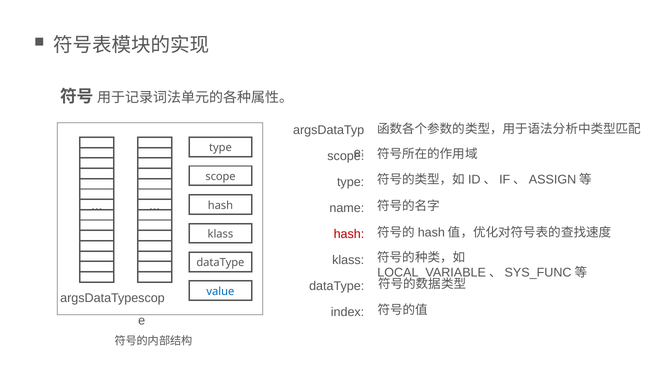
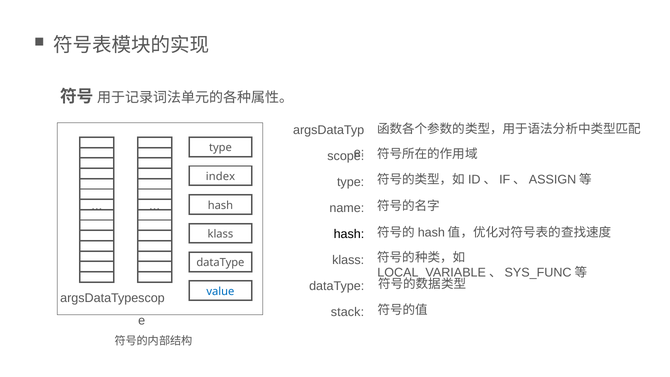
scope at (221, 176): scope -> index
hash at (349, 234) colour: red -> black
index: index -> stack
